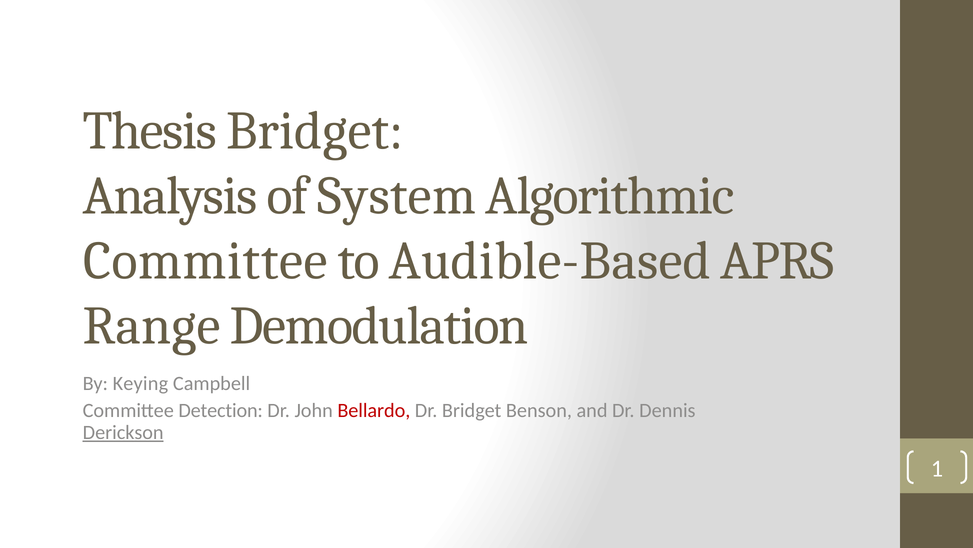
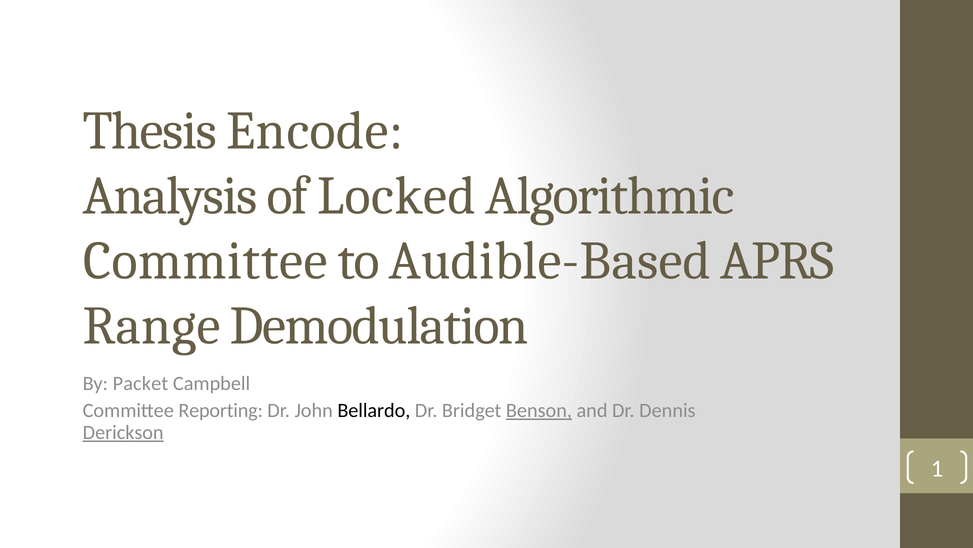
Thesis Bridget: Bridget -> Encode
System: System -> Locked
Keying: Keying -> Packet
Detection: Detection -> Reporting
Bellardo colour: red -> black
Benson underline: none -> present
